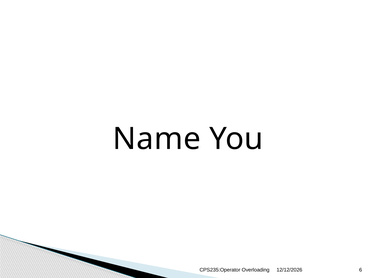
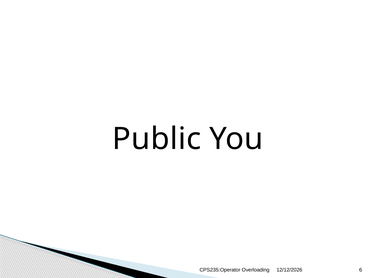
Name: Name -> Public
